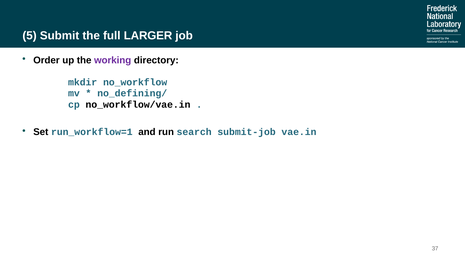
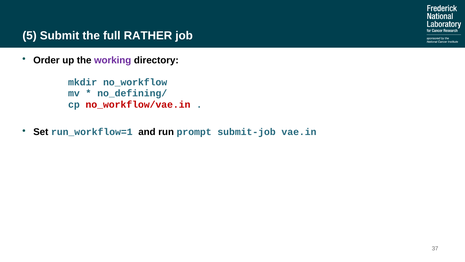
LARGER: LARGER -> RATHER
no_workflow/vae.in colour: black -> red
search: search -> prompt
